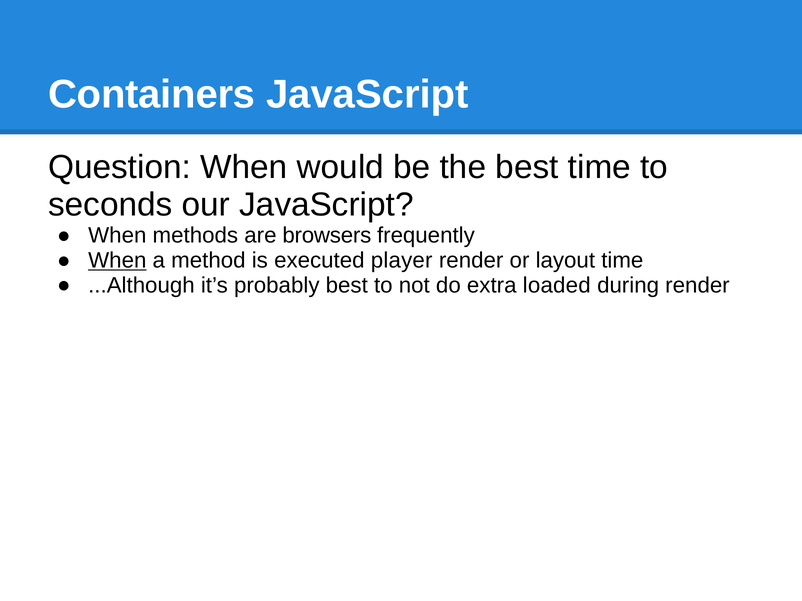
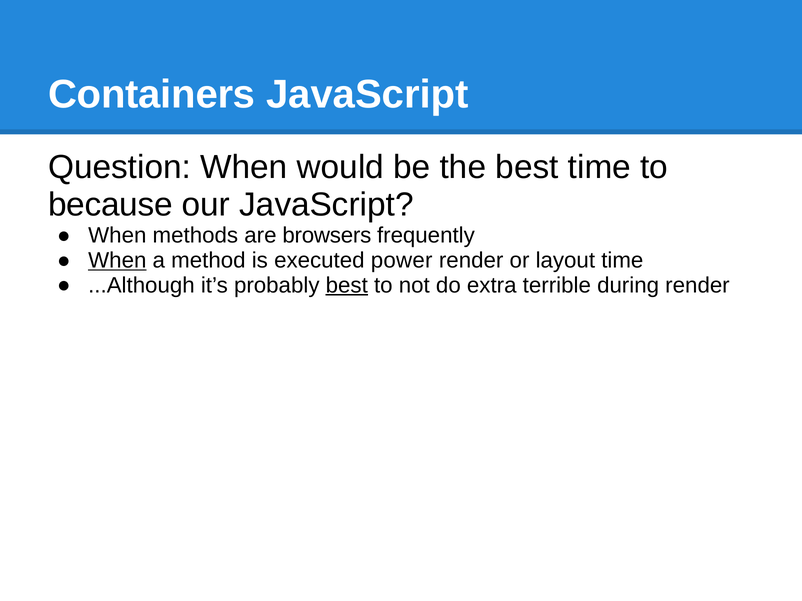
seconds: seconds -> because
player: player -> power
best at (347, 285) underline: none -> present
loaded: loaded -> terrible
